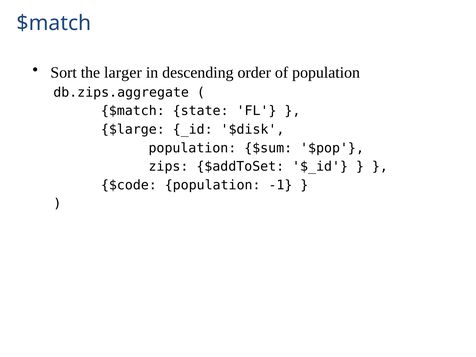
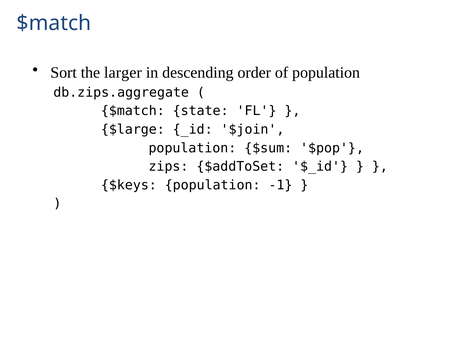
$disk: $disk -> $join
$code: $code -> $keys
